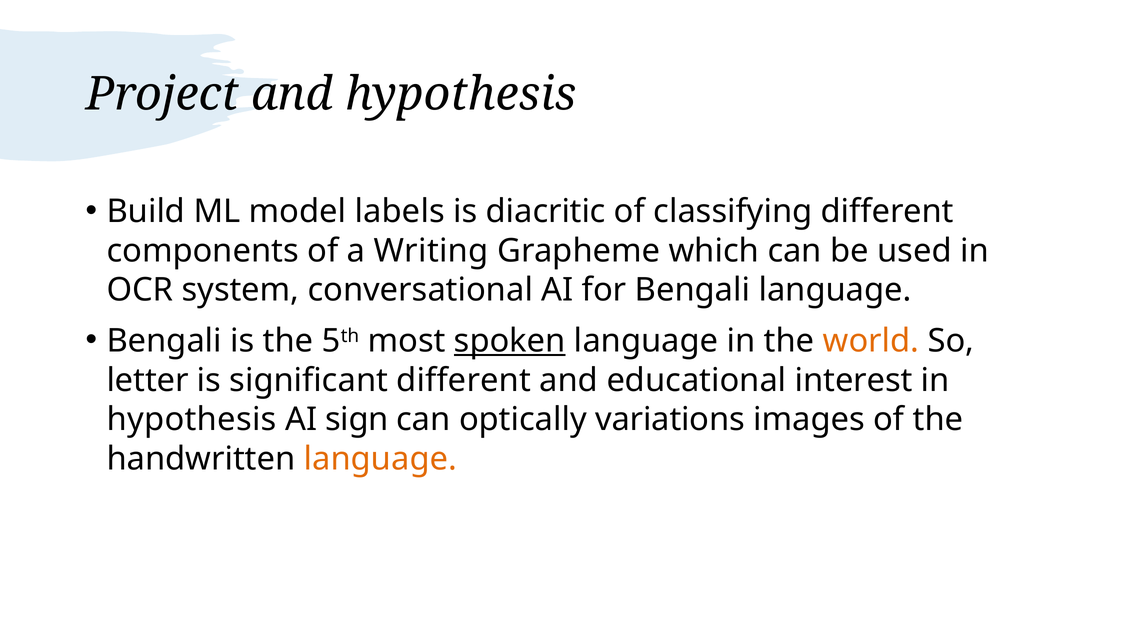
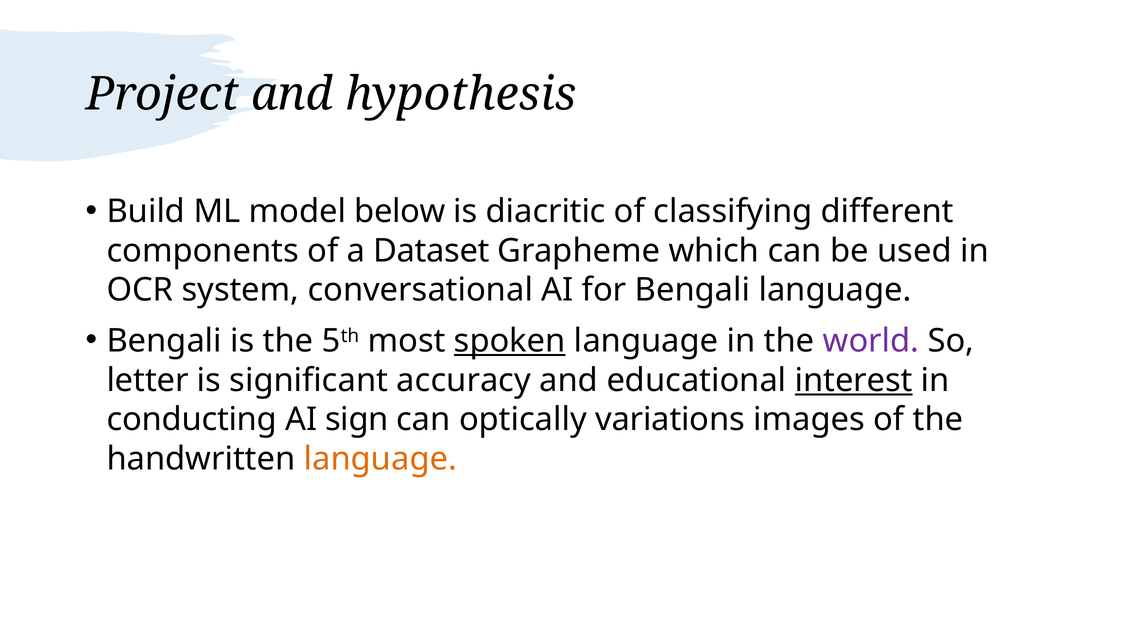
labels: labels -> below
Writing: Writing -> Dataset
world colour: orange -> purple
significant different: different -> accuracy
interest underline: none -> present
hypothesis at (192, 419): hypothesis -> conducting
